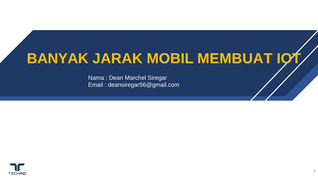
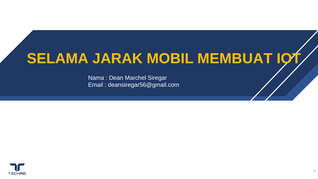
BANYAK: BANYAK -> SELAMA
